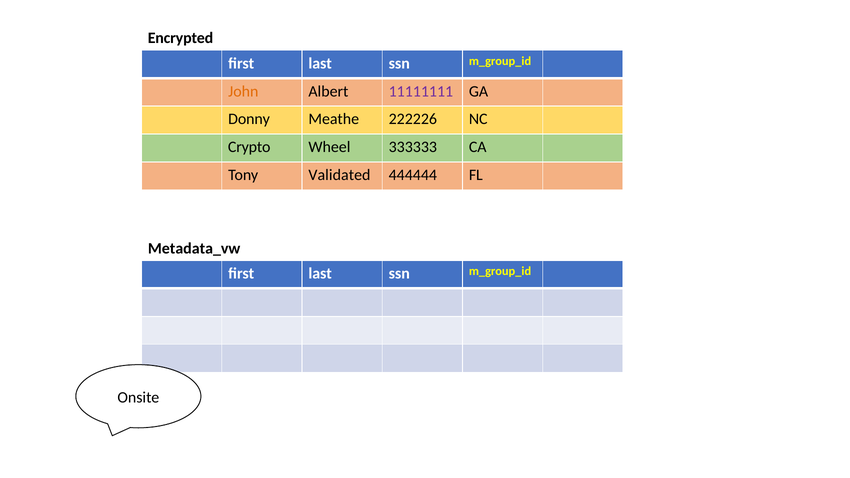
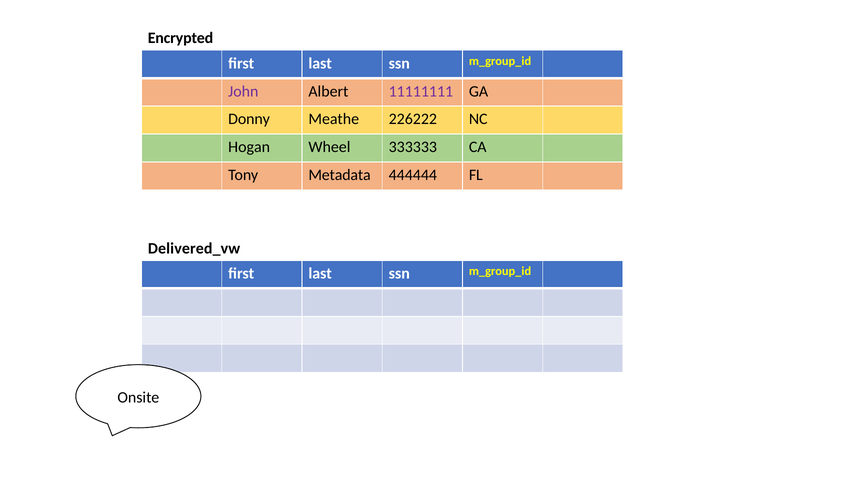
John colour: orange -> purple
222226: 222226 -> 226222
Crypto: Crypto -> Hogan
Validated: Validated -> Metadata
Metadata_vw: Metadata_vw -> Delivered_vw
